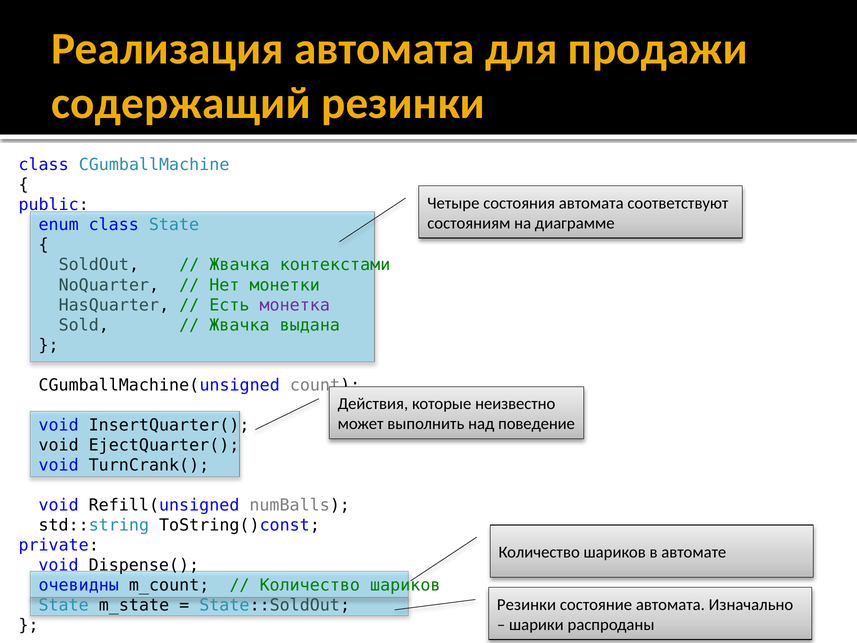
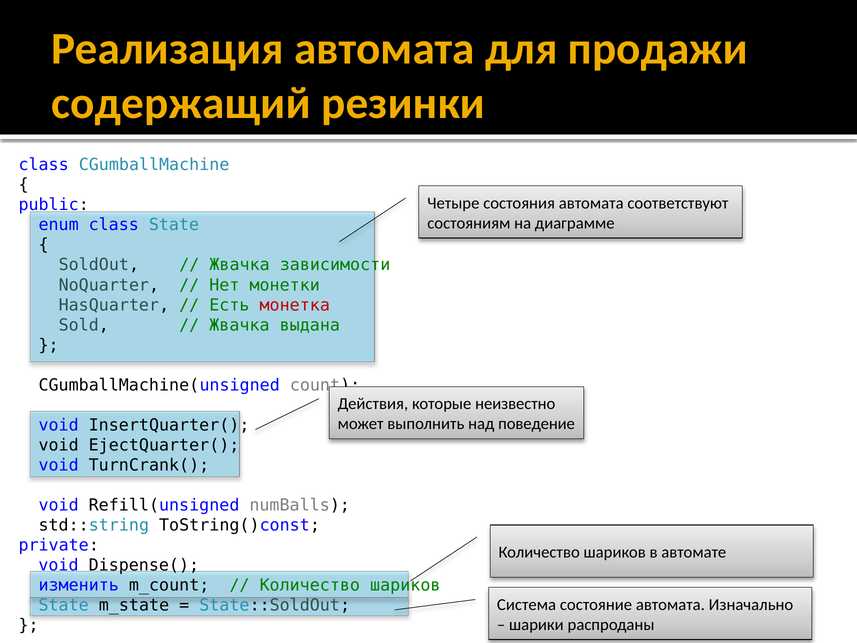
контекстами: контекстами -> зависимости
монетка colour: purple -> red
очевидны: очевидны -> изменить
Резинки at (527, 604): Резинки -> Система
